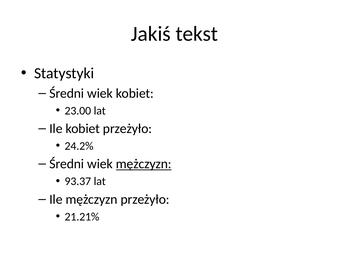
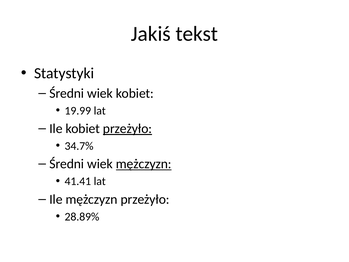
23.00: 23.00 -> 19.99
przeżyło at (127, 129) underline: none -> present
24.2%: 24.2% -> 34.7%
93.37: 93.37 -> 41.41
21.21%: 21.21% -> 28.89%
